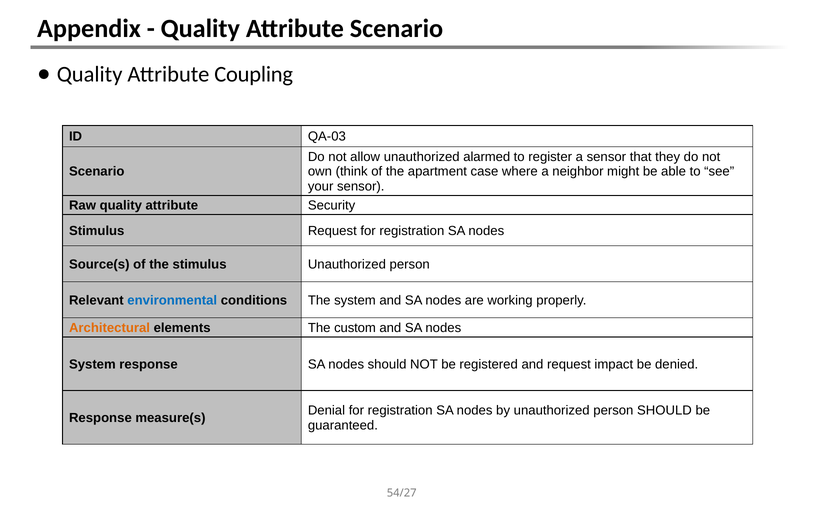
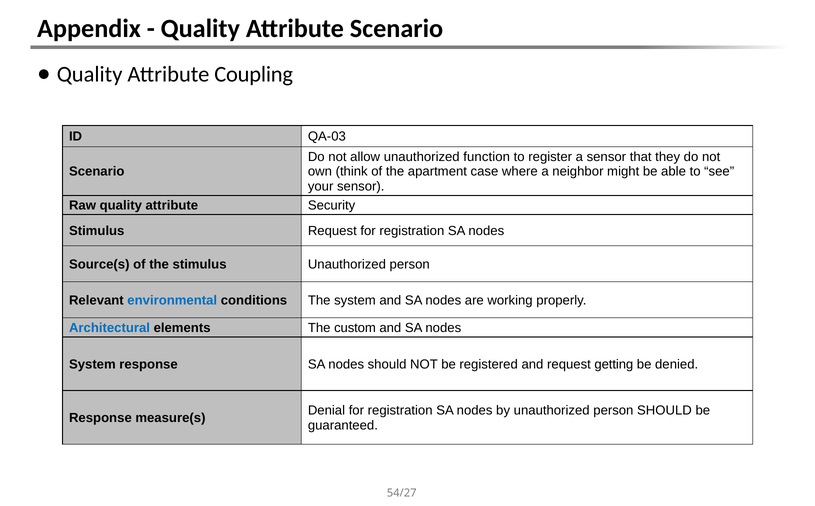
alarmed: alarmed -> function
Architectural colour: orange -> blue
impact: impact -> getting
